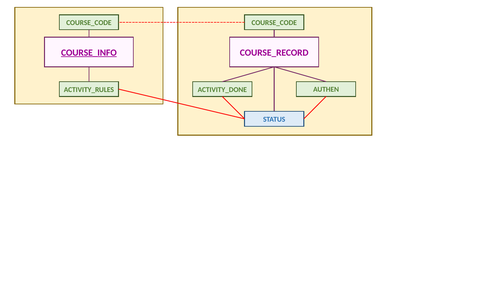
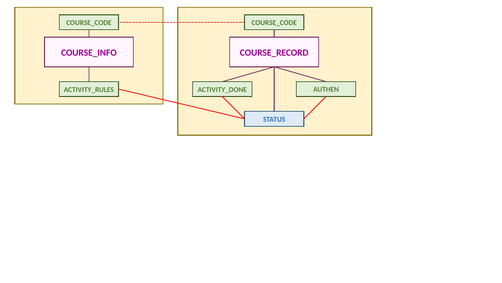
COURSE_INFO underline: present -> none
